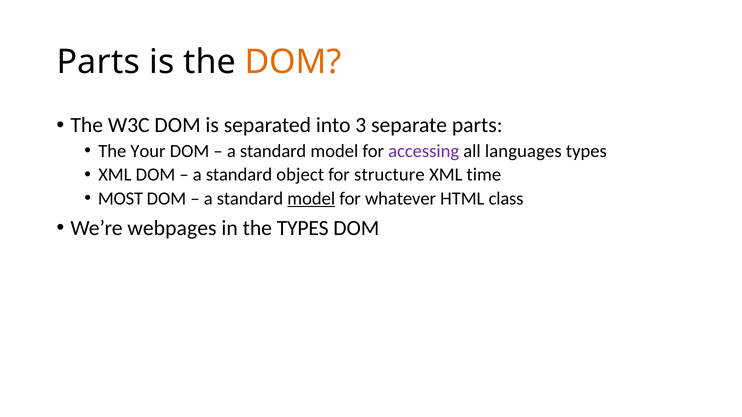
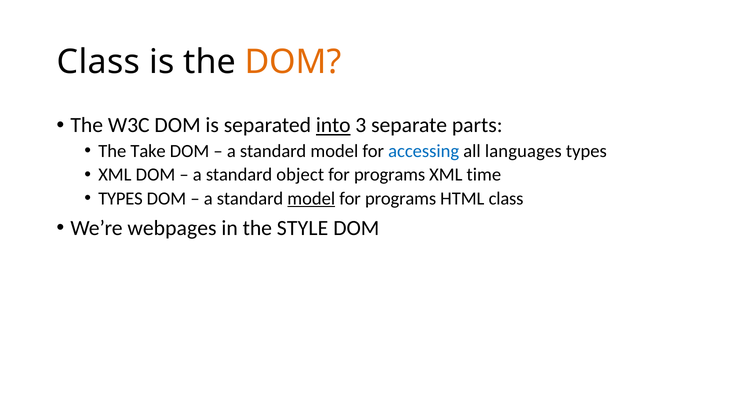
Parts at (98, 62): Parts -> Class
into underline: none -> present
Your: Your -> Take
accessing colour: purple -> blue
structure at (389, 175): structure -> programs
MOST at (121, 199): MOST -> TYPES
whatever at (401, 199): whatever -> programs
the TYPES: TYPES -> STYLE
